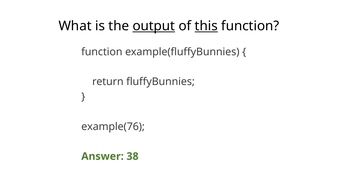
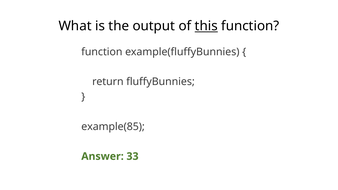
output underline: present -> none
example(76: example(76 -> example(85
38: 38 -> 33
